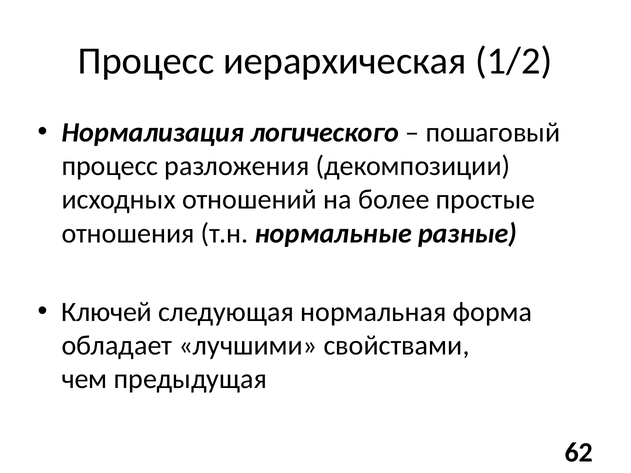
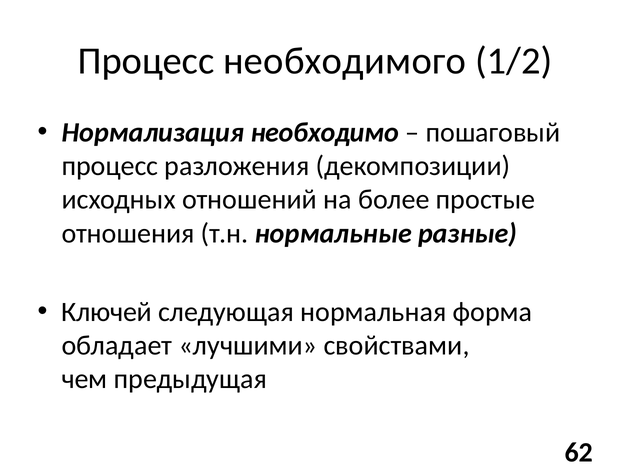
иерархическая: иерархическая -> необходимого
логического: логического -> необходимо
